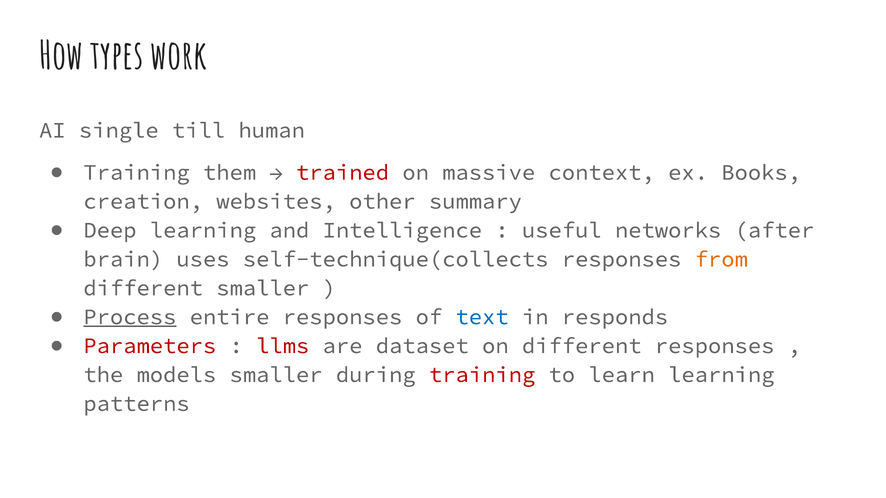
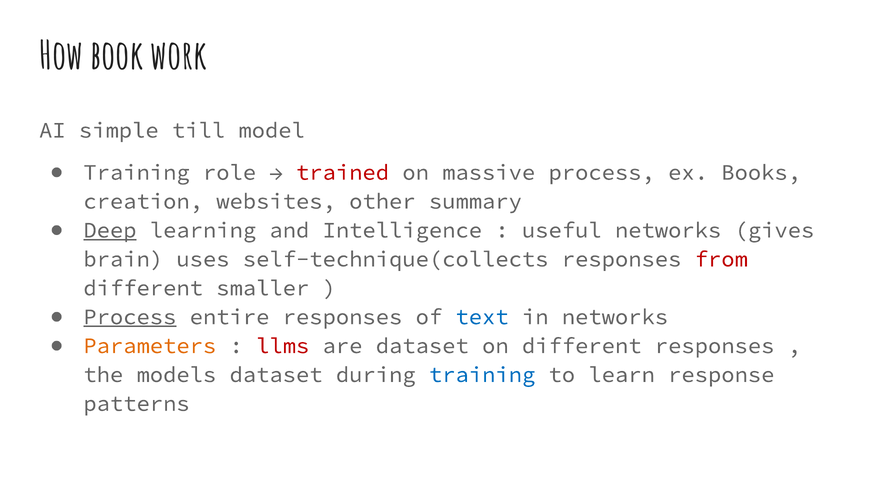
types: types -> book
single: single -> simple
human: human -> model
them: them -> role
massive context: context -> process
Deep underline: none -> present
after: after -> gives
from colour: orange -> red
in responds: responds -> networks
Parameters colour: red -> orange
models smaller: smaller -> dataset
training at (482, 375) colour: red -> blue
learn learning: learning -> response
